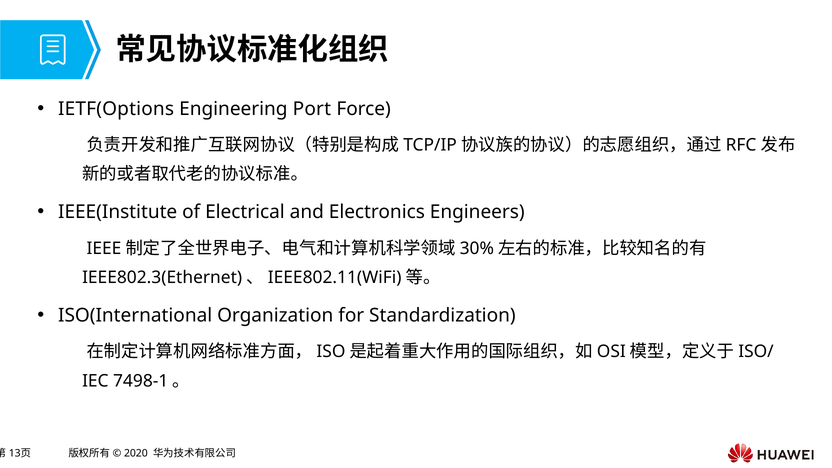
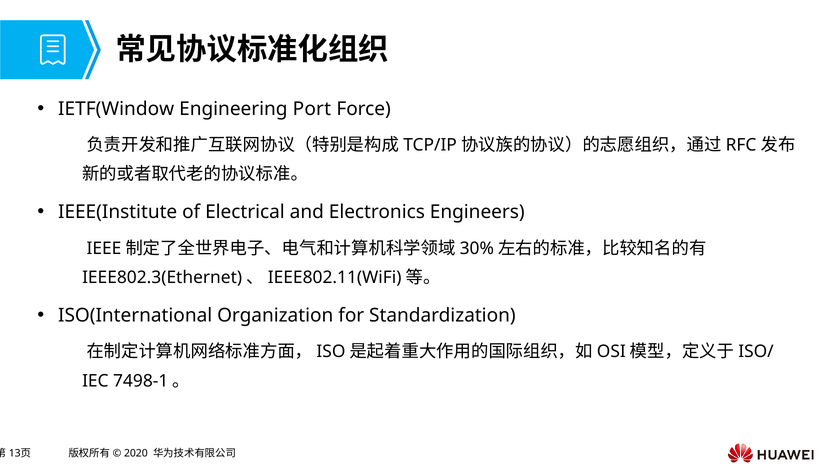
IETF(Options: IETF(Options -> IETF(Window
